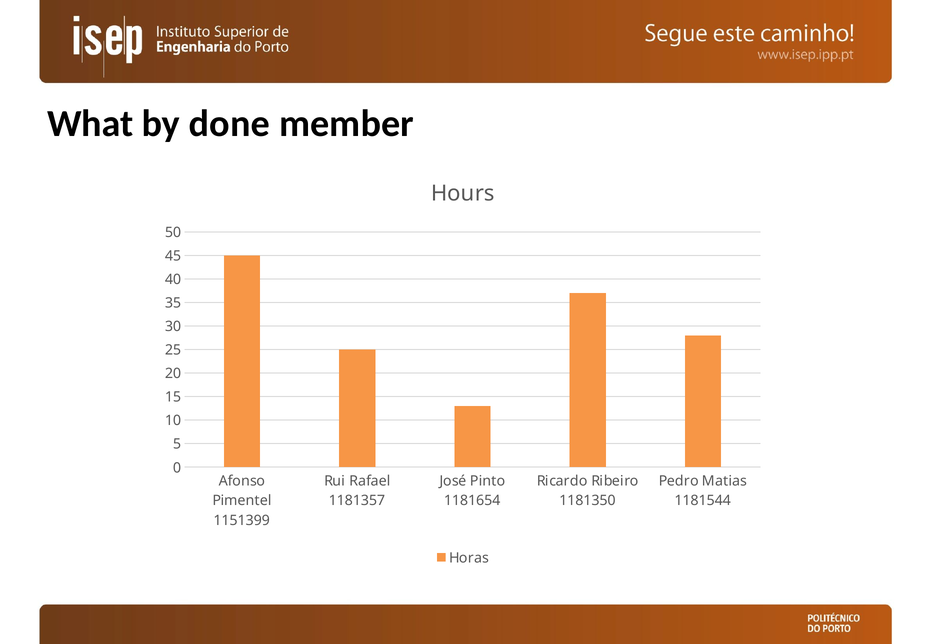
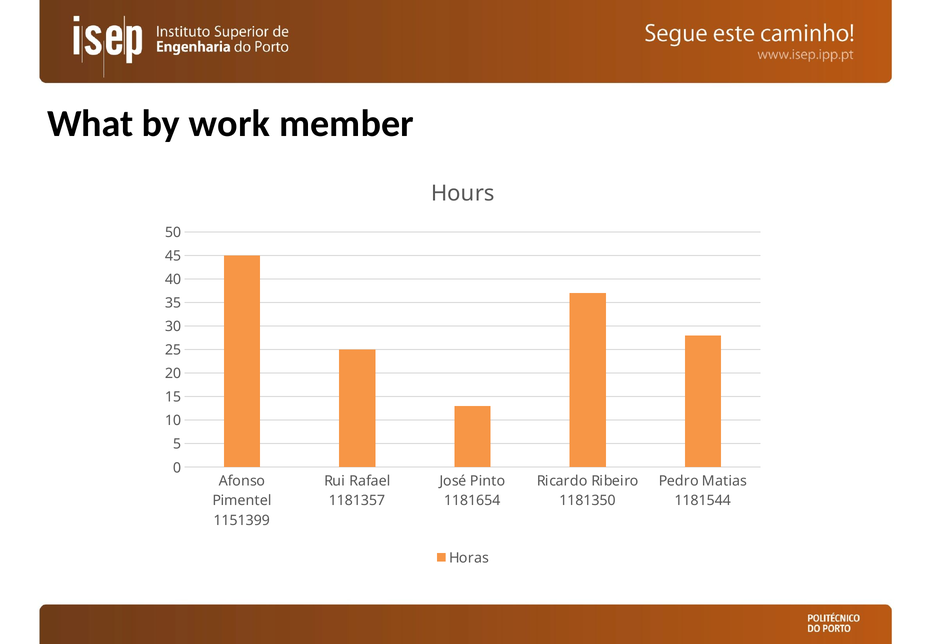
done: done -> work
